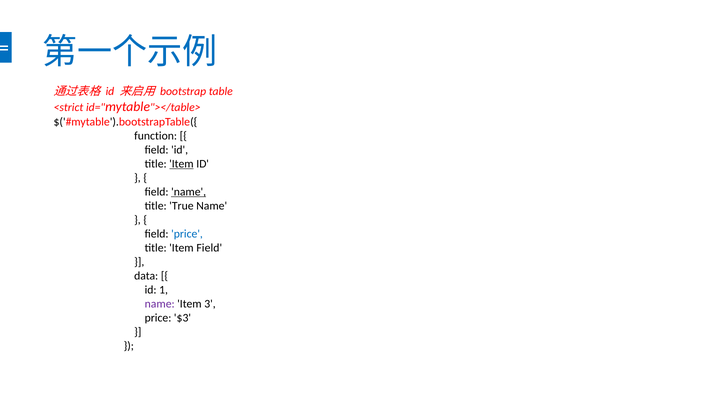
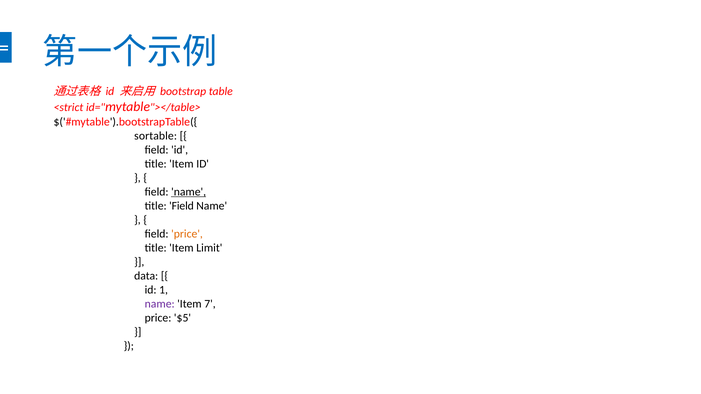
function: function -> sortable
Item at (181, 164) underline: present -> none
title True: True -> Field
price at (187, 234) colour: blue -> orange
Item Field: Field -> Limit
3: 3 -> 7
$3: $3 -> $5
